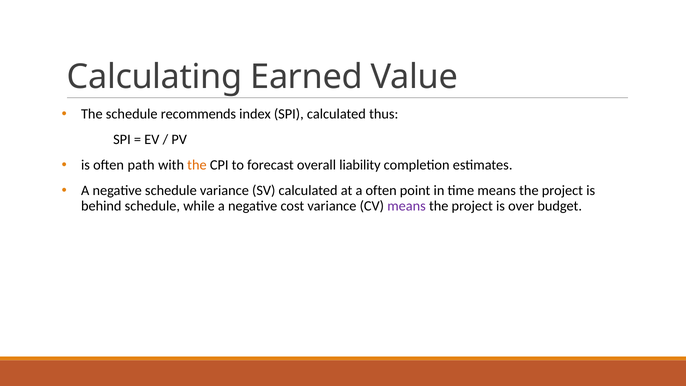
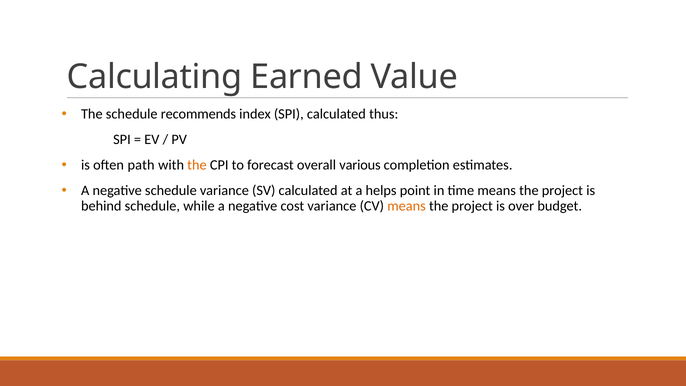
liability: liability -> various
a often: often -> helps
means at (407, 206) colour: purple -> orange
